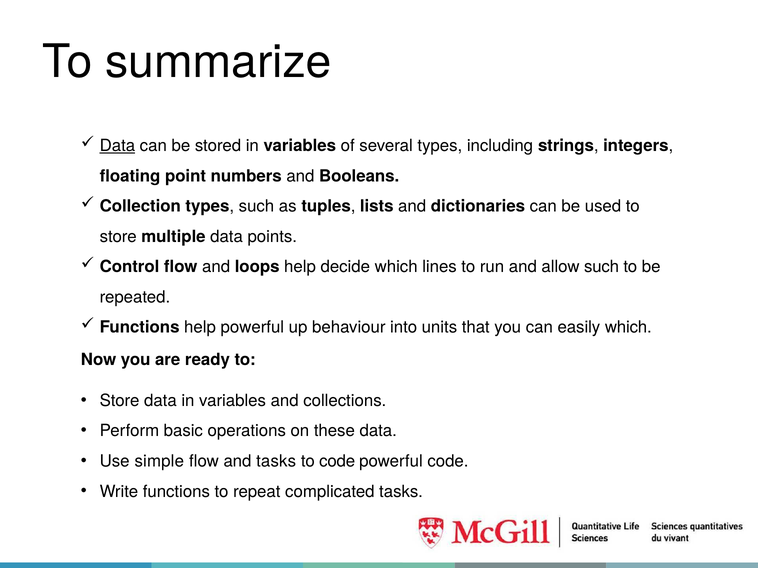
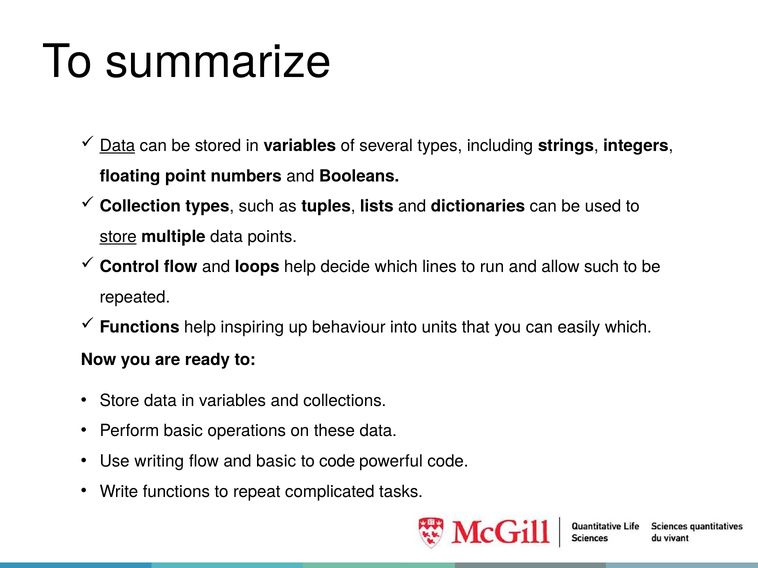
store at (118, 237) underline: none -> present
help powerful: powerful -> inspiring
simple: simple -> writing
and tasks: tasks -> basic
